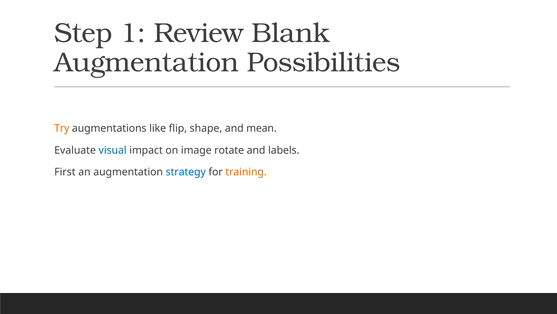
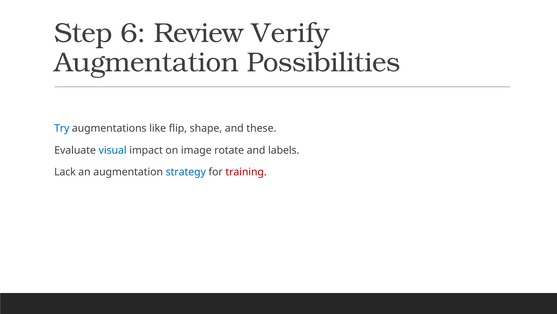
1: 1 -> 6
Blank: Blank -> Verify
Try colour: orange -> blue
mean: mean -> these
First: First -> Lack
training colour: orange -> red
